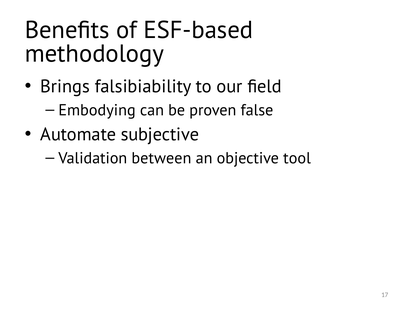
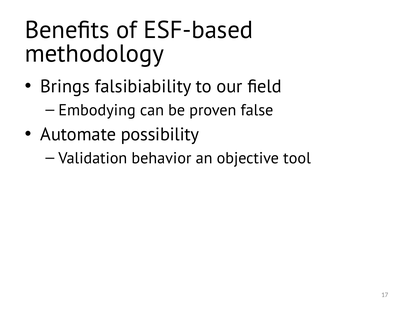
subjective: subjective -> possibility
between: between -> behavior
